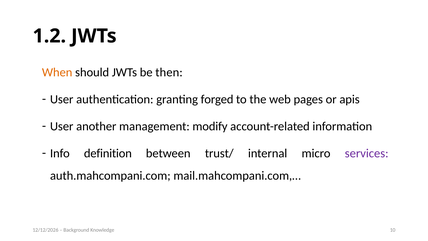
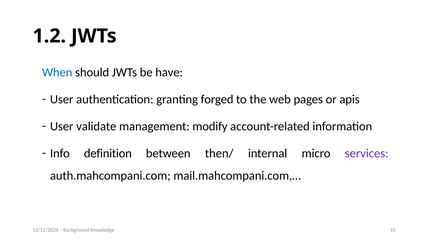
When colour: orange -> blue
then: then -> have
another: another -> validate
trust/: trust/ -> then/
